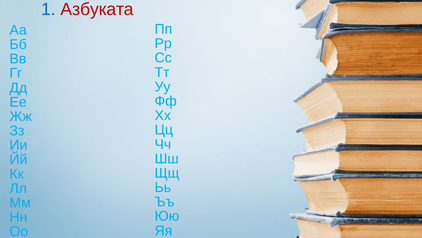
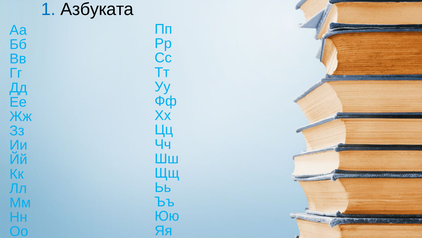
Азбуката colour: red -> black
